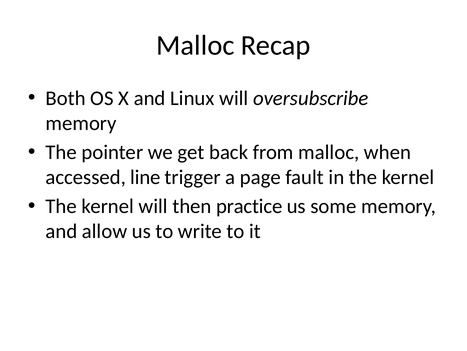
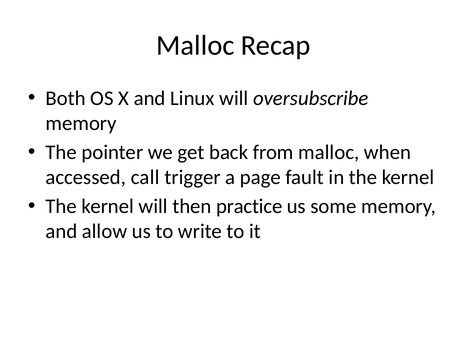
line: line -> call
